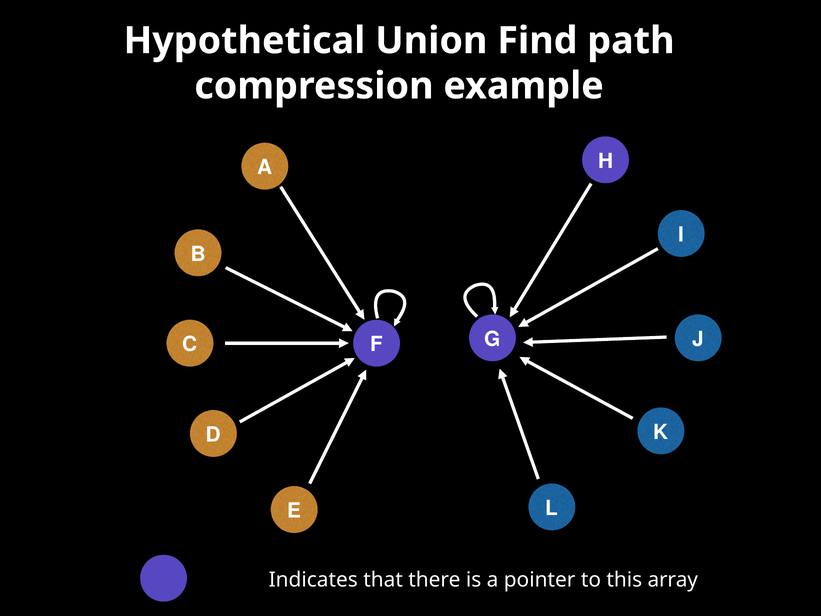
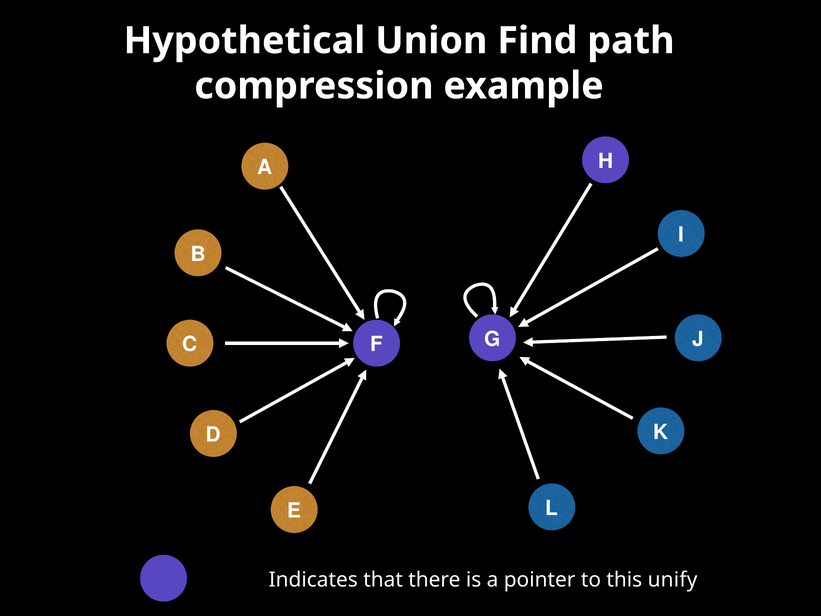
array: array -> unify
